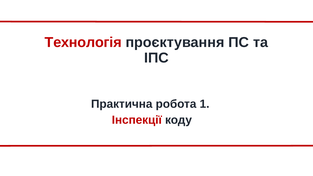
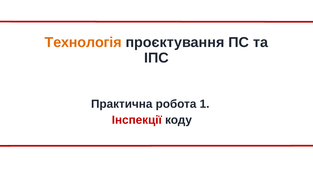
Технологія colour: red -> orange
